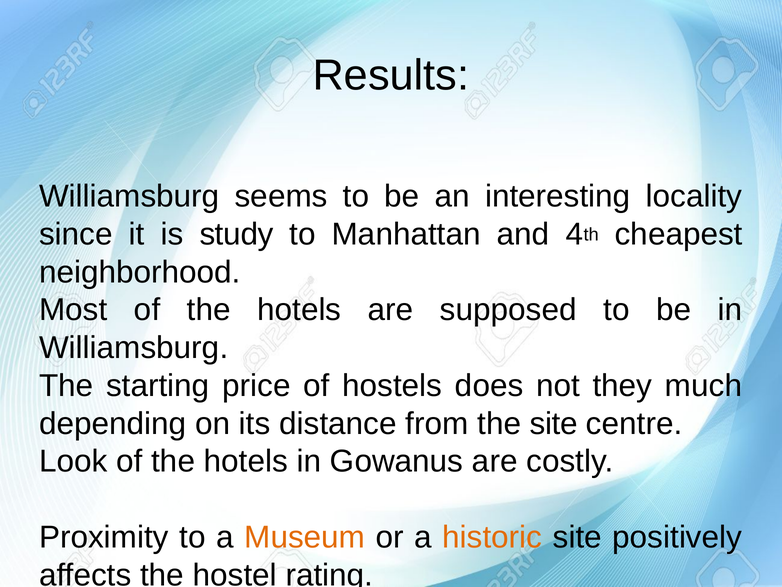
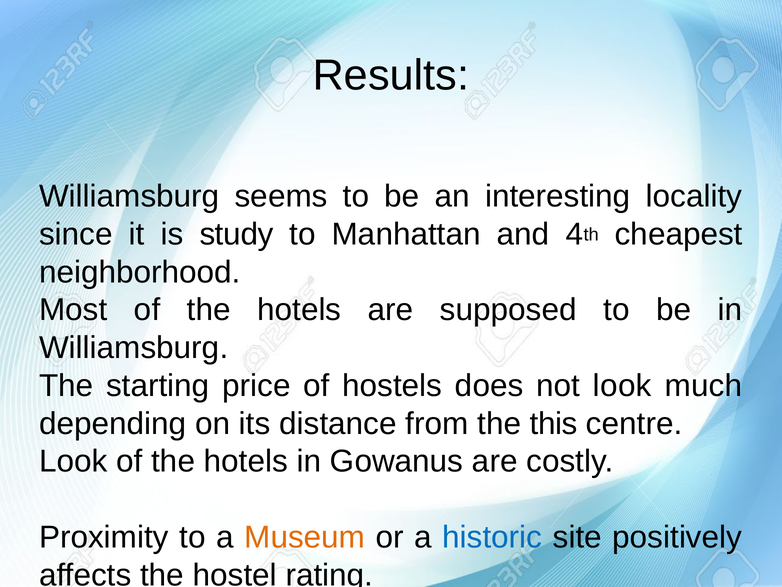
not they: they -> look
the site: site -> this
historic colour: orange -> blue
